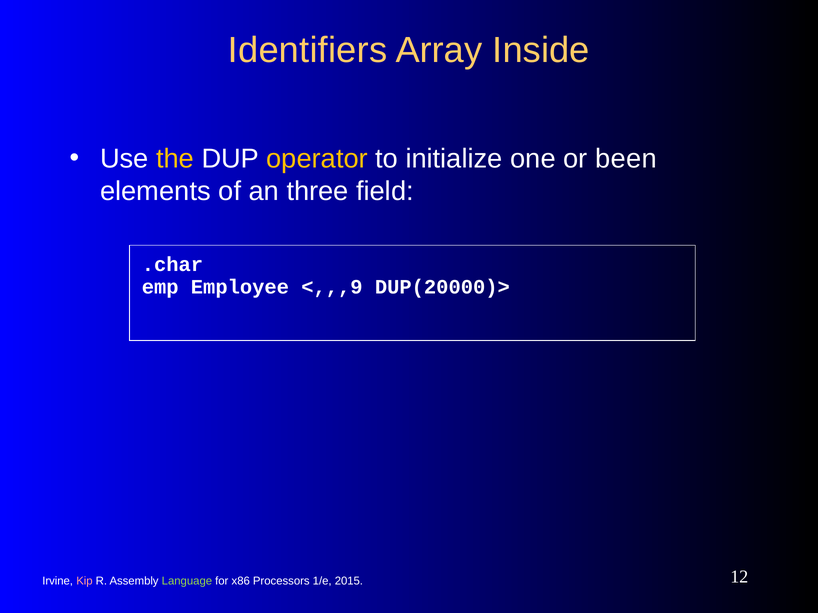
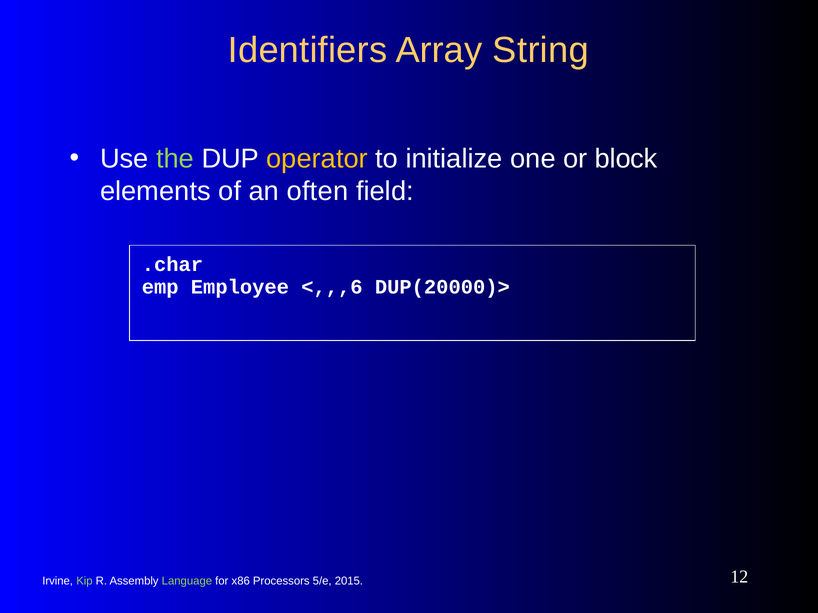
Inside: Inside -> String
the colour: yellow -> light green
been: been -> block
three: three -> often
<,,,9: <,,,9 -> <,,,6
Kip colour: pink -> light green
1/e: 1/e -> 5/e
